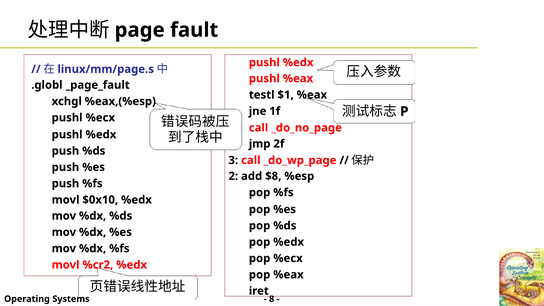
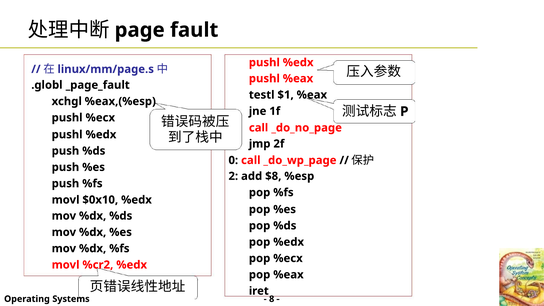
3: 3 -> 0
